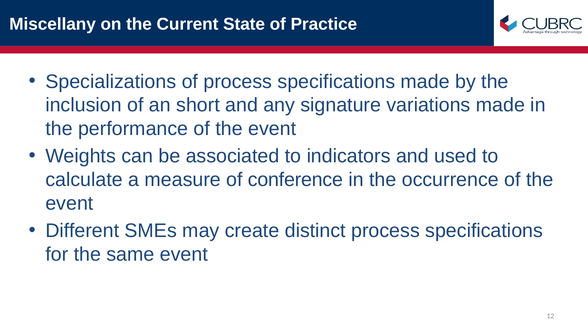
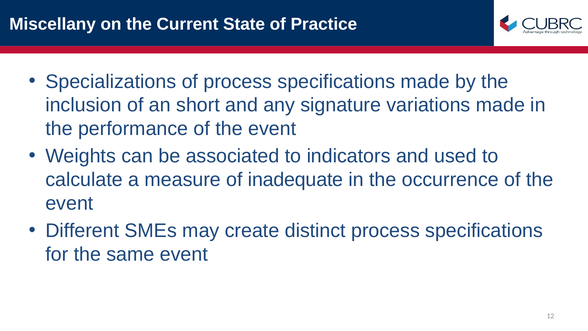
conference: conference -> inadequate
